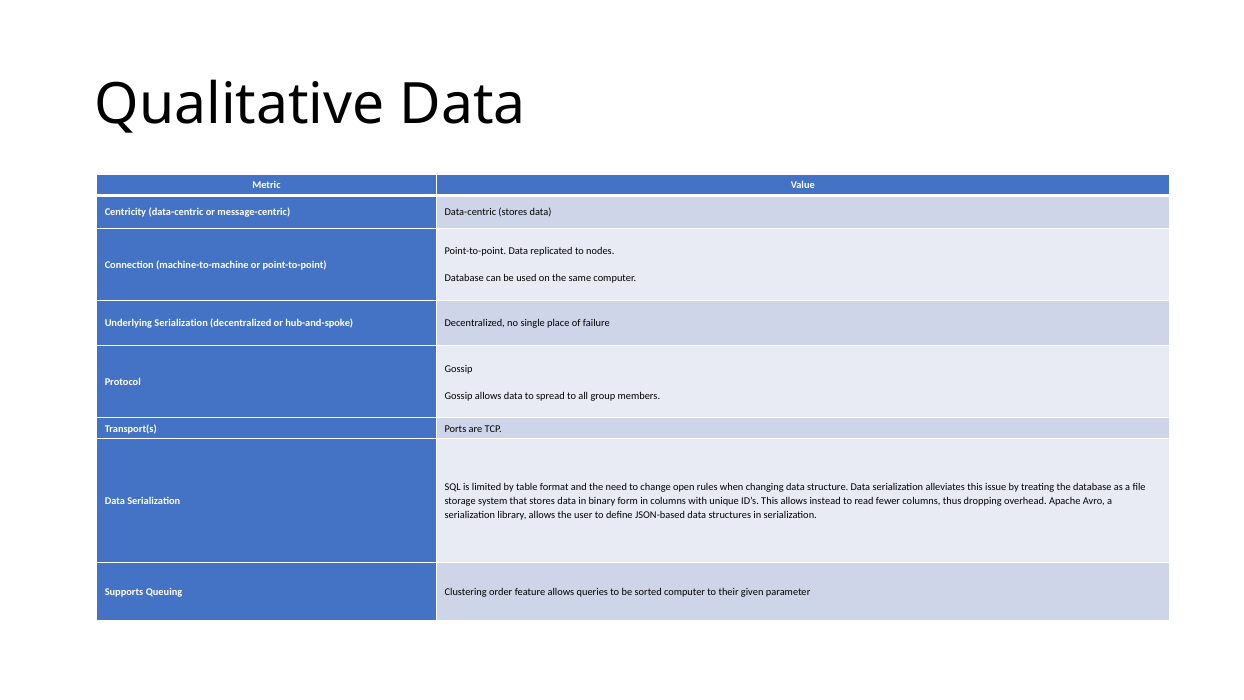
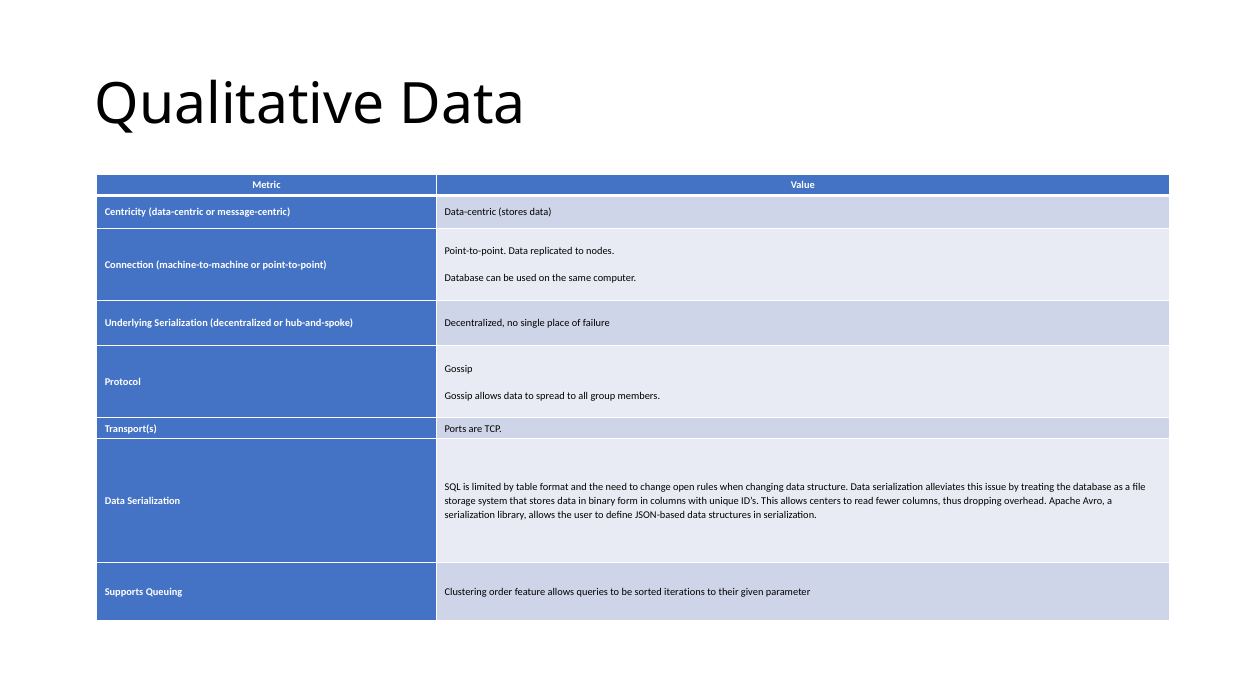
instead: instead -> centers
sorted computer: computer -> iterations
